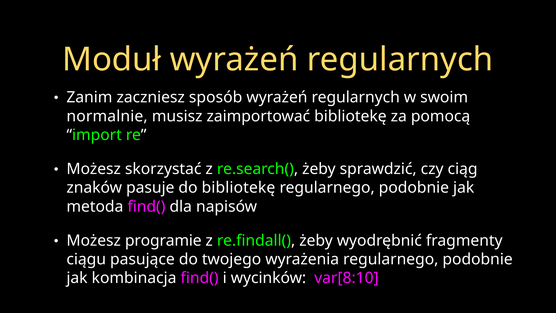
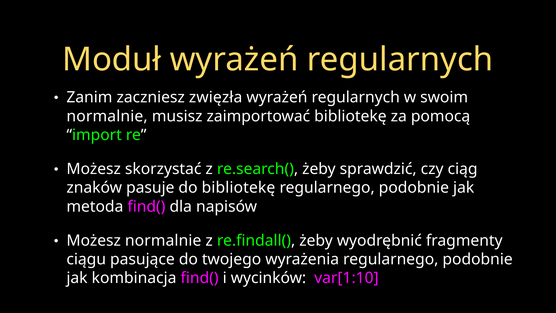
sposób: sposób -> zwięzła
Możesz programie: programie -> normalnie
var[8:10: var[8:10 -> var[1:10
